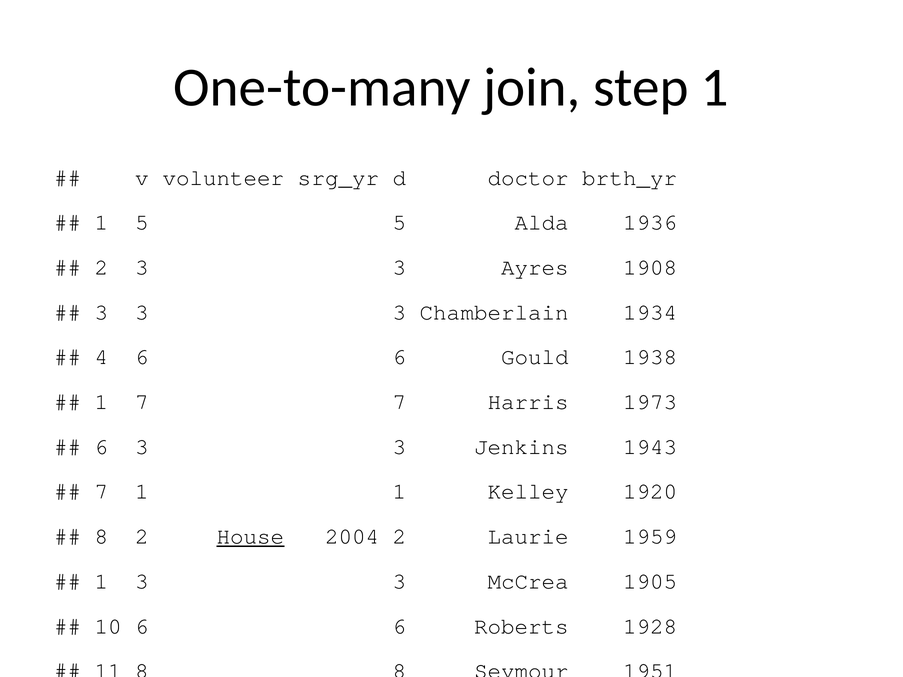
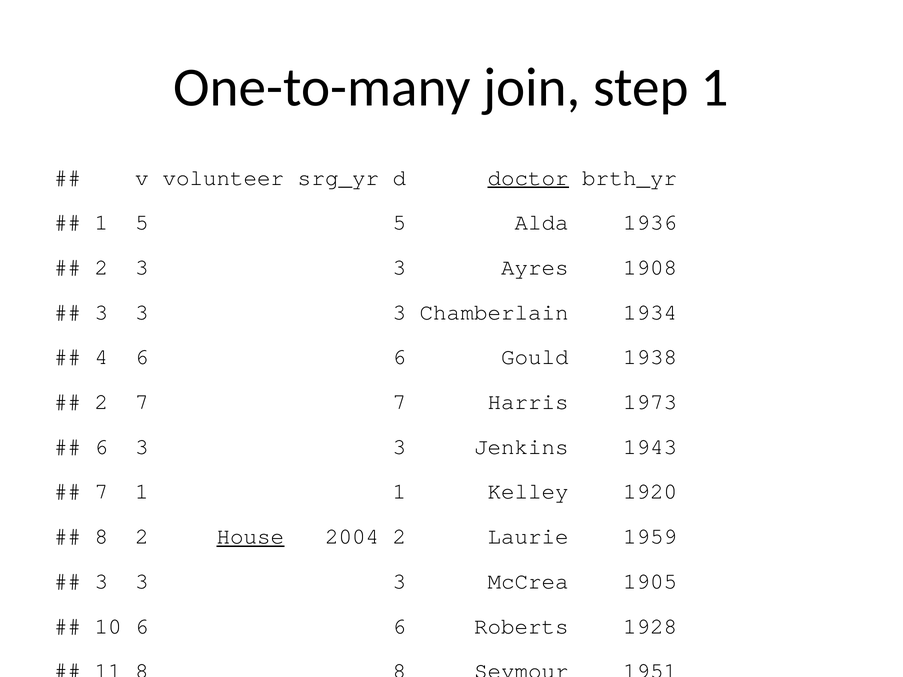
doctor underline: none -> present
1 at (102, 402): 1 -> 2
1 at (102, 581): 1 -> 3
